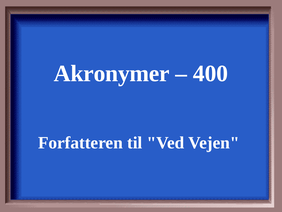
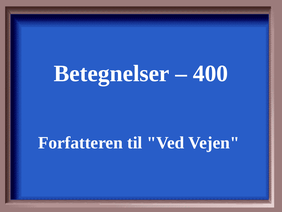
Akronymer: Akronymer -> Betegnelser
